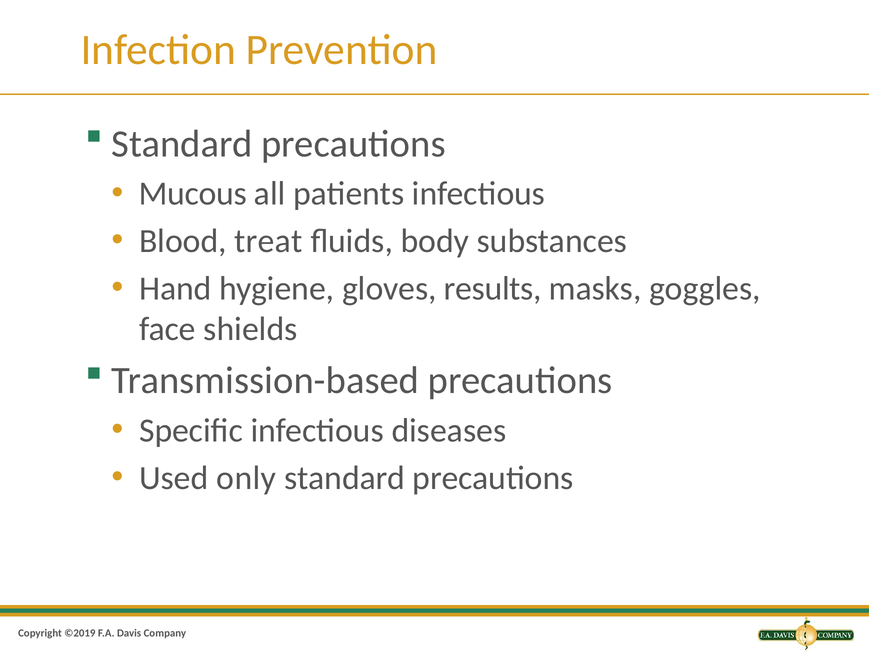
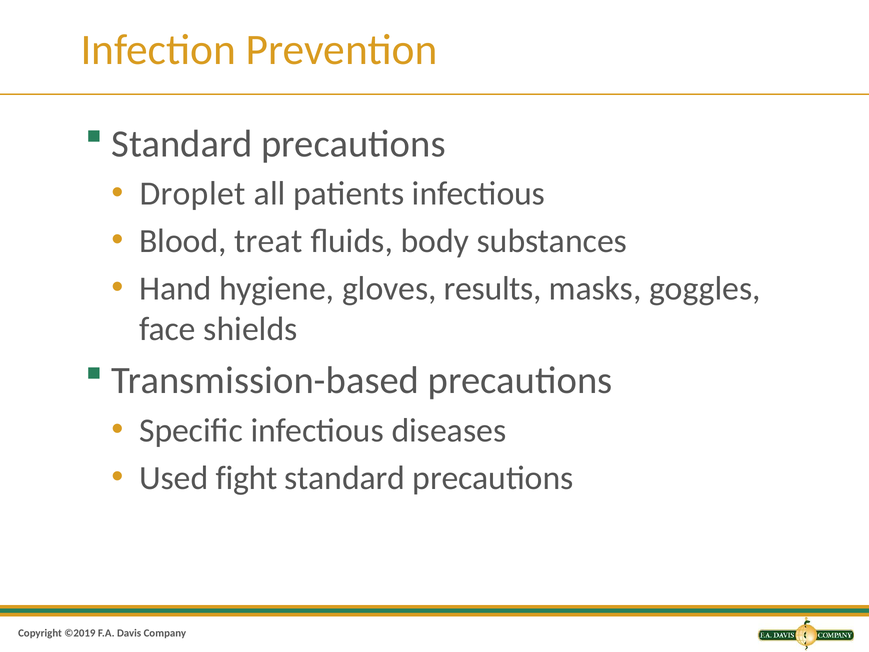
Mucous: Mucous -> Droplet
only: only -> fight
